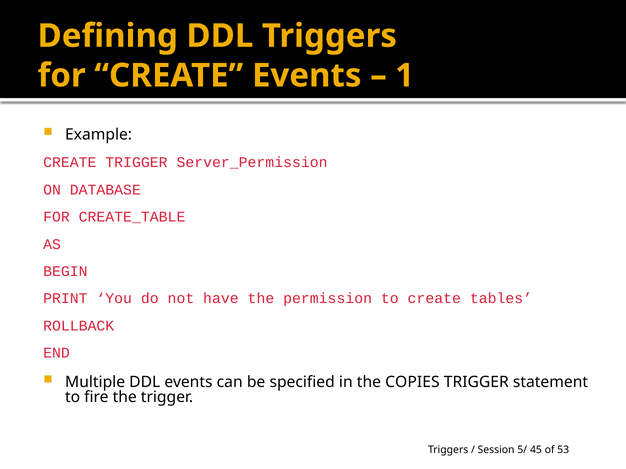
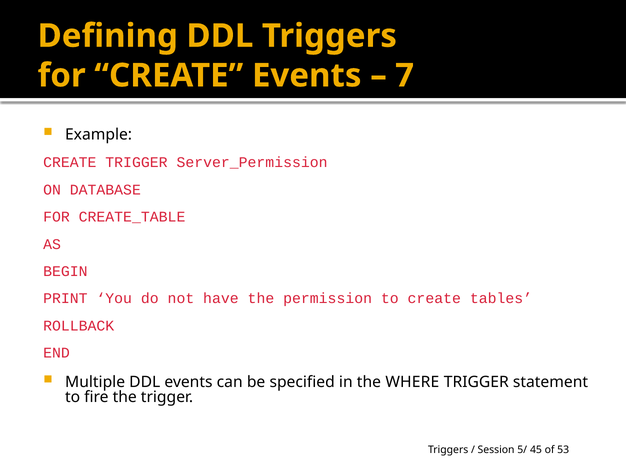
1: 1 -> 7
COPIES: COPIES -> WHERE
